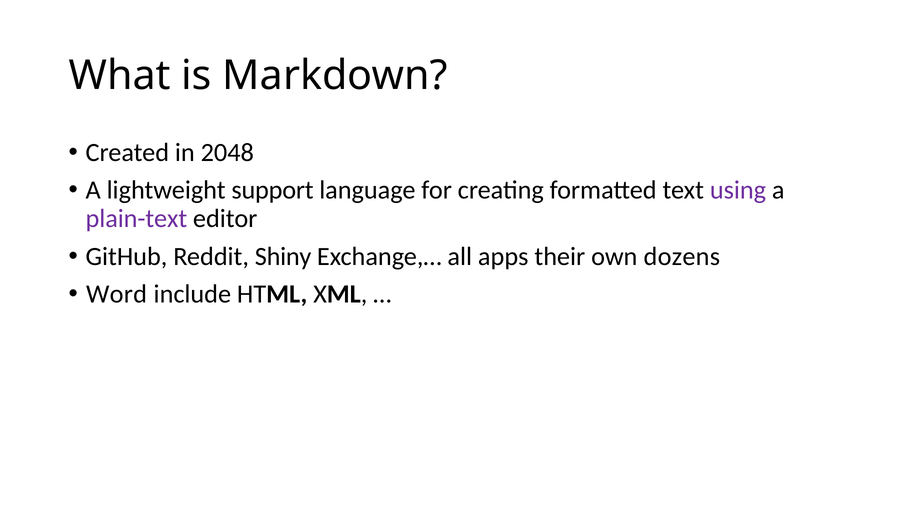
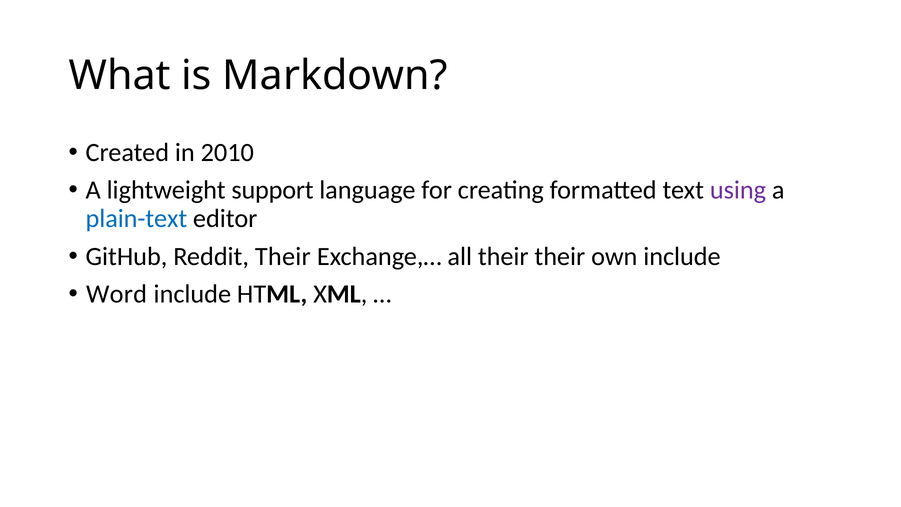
2048: 2048 -> 2010
plain-text colour: purple -> blue
Reddit Shiny: Shiny -> Their
all apps: apps -> their
own dozens: dozens -> include
